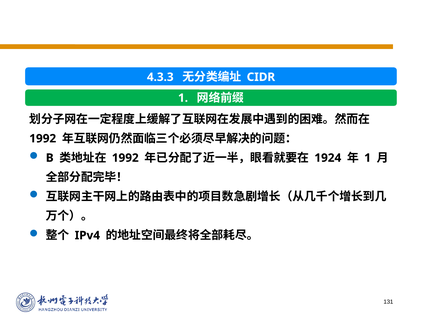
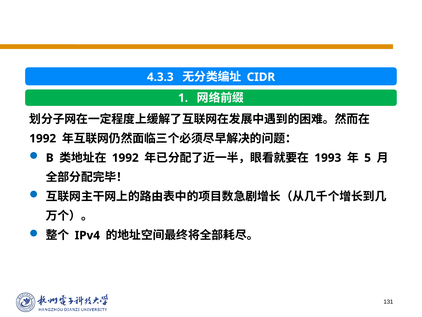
1924: 1924 -> 1993
1 at (368, 158): 1 -> 5
